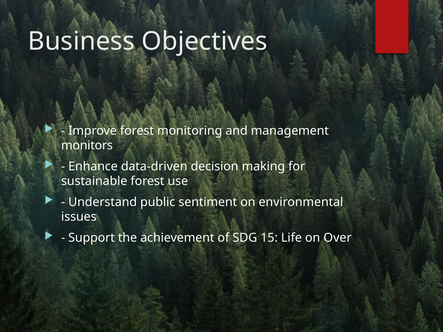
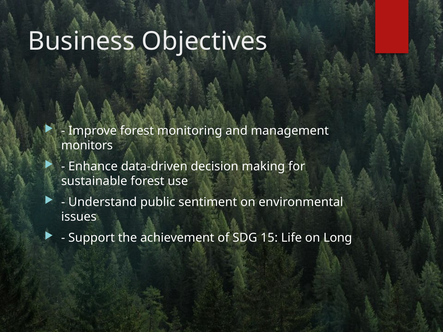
Over: Over -> Long
